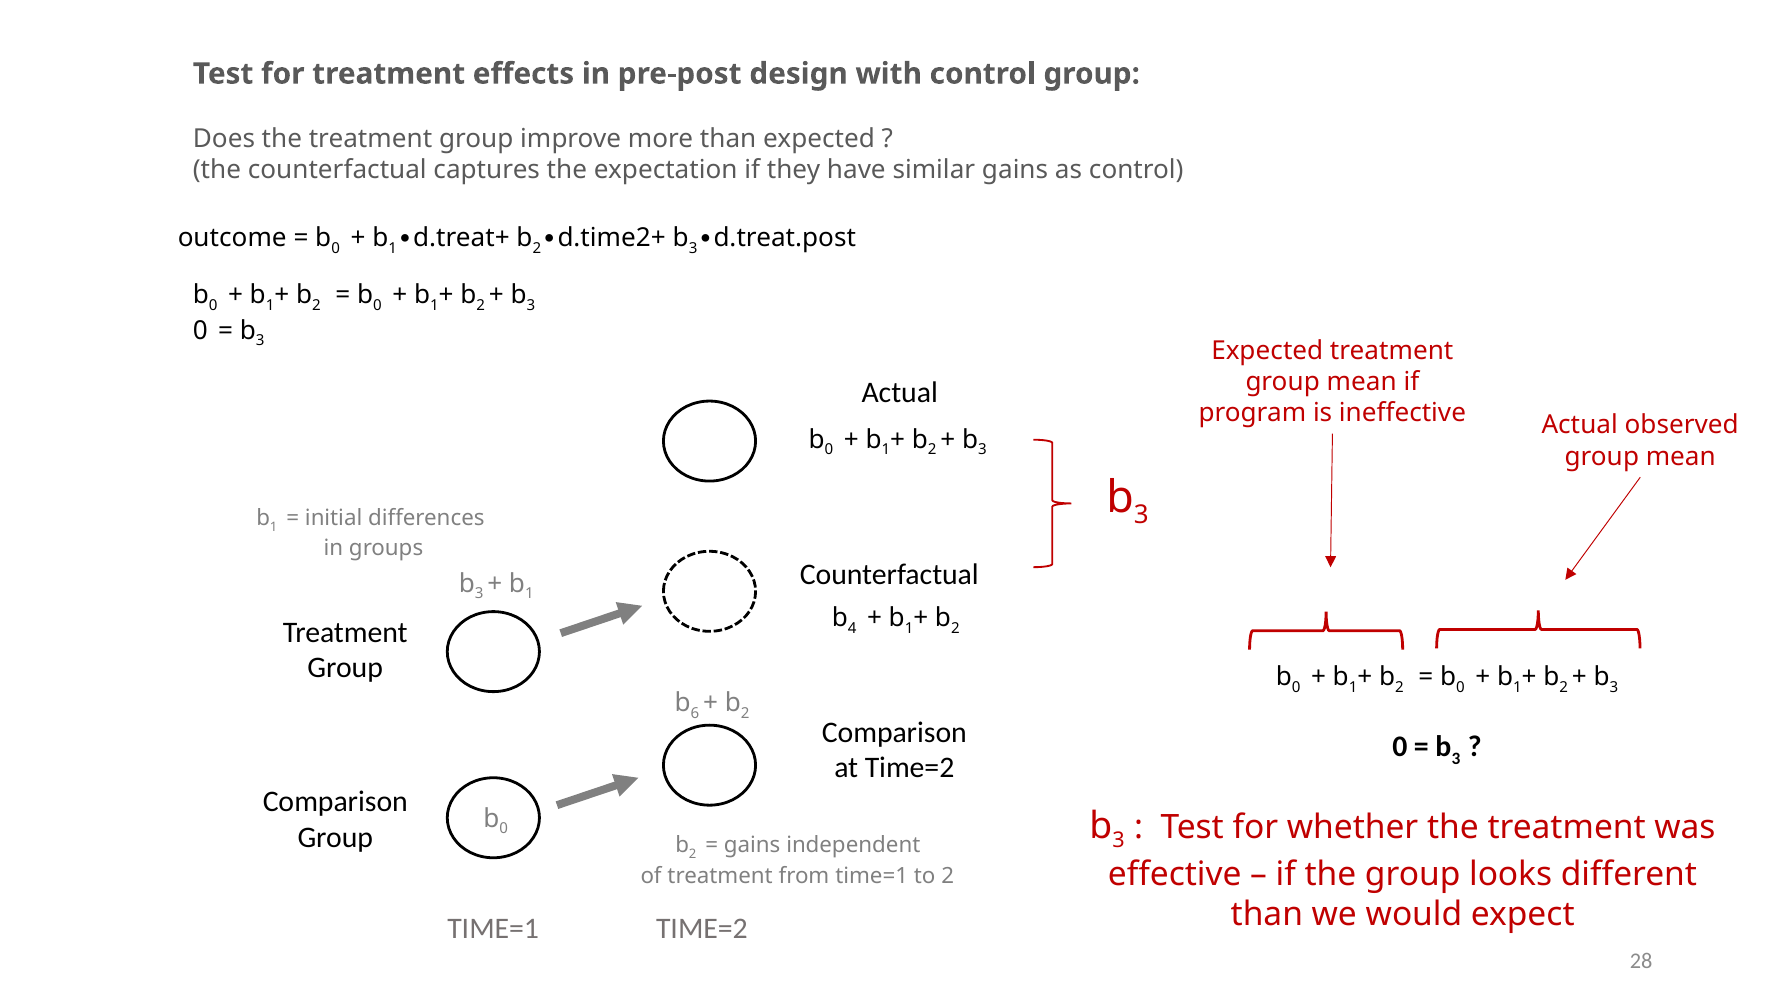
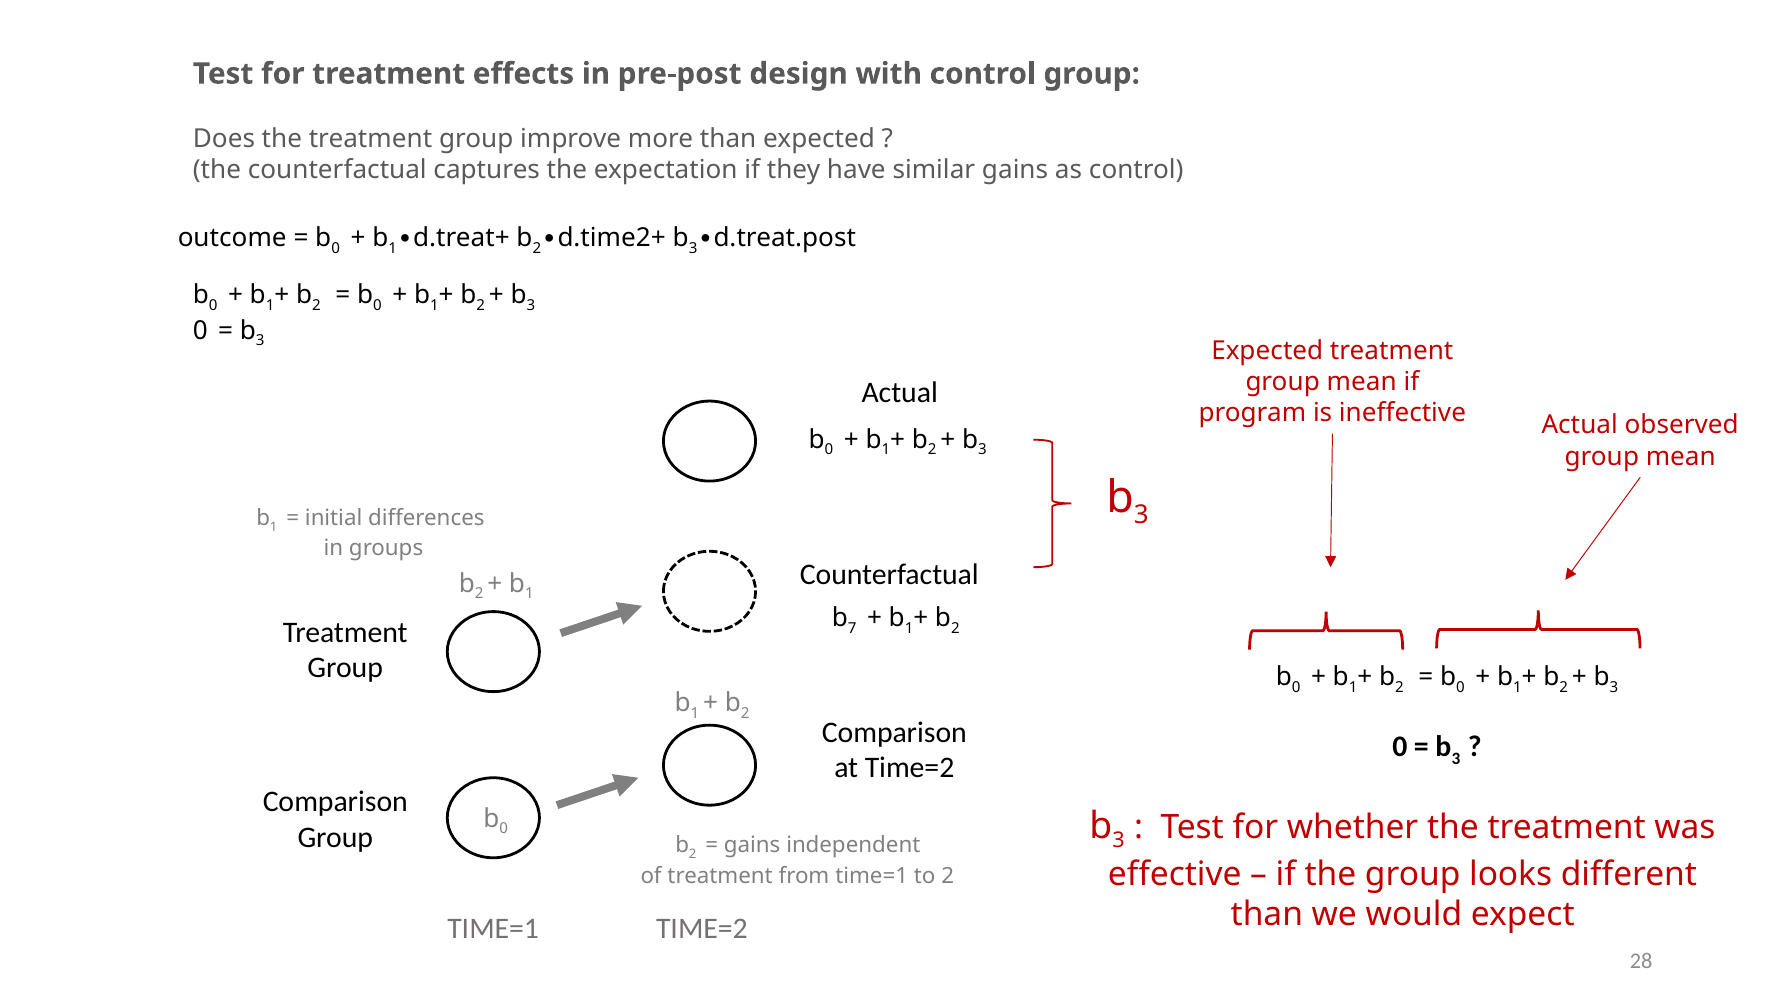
3 at (479, 593): 3 -> 2
4: 4 -> 7
6 at (695, 713): 6 -> 1
